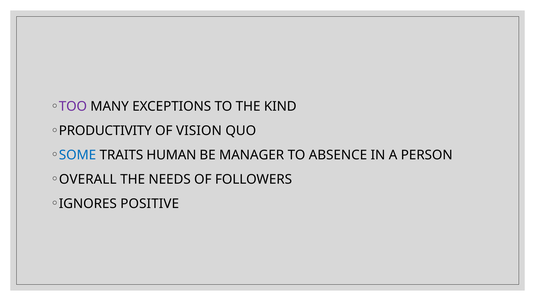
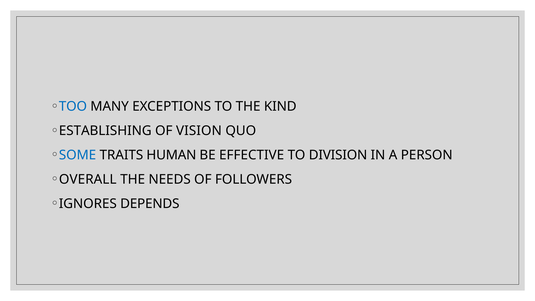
TOO colour: purple -> blue
PRODUCTIVITY: PRODUCTIVITY -> ESTABLISHING
MANAGER: MANAGER -> EFFECTIVE
ABSENCE: ABSENCE -> DIVISION
POSITIVE: POSITIVE -> DEPENDS
